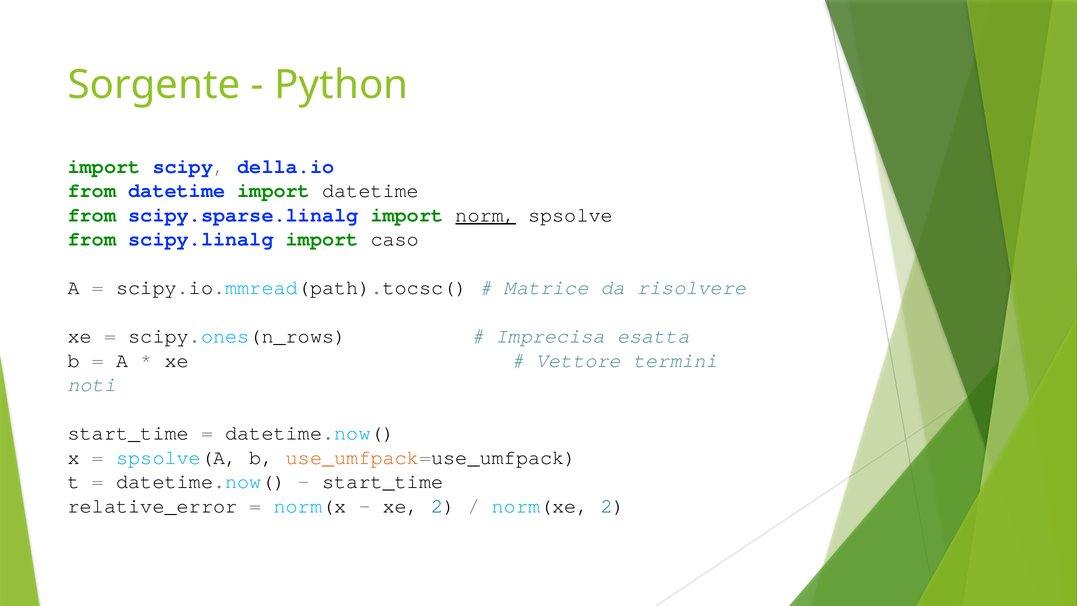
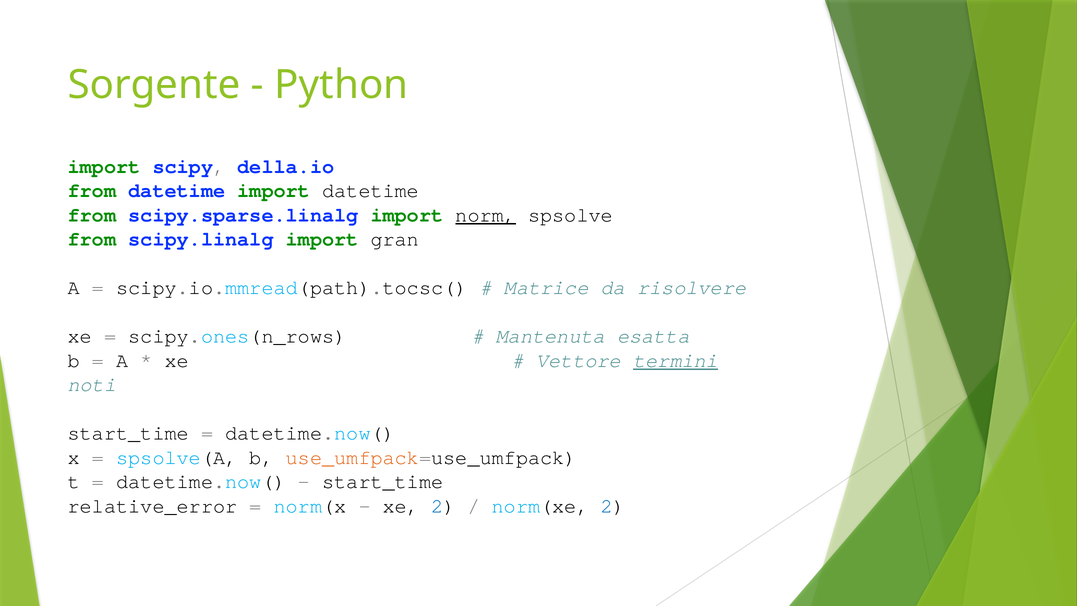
caso: caso -> gran
Imprecisa: Imprecisa -> Mantenuta
termini underline: none -> present
